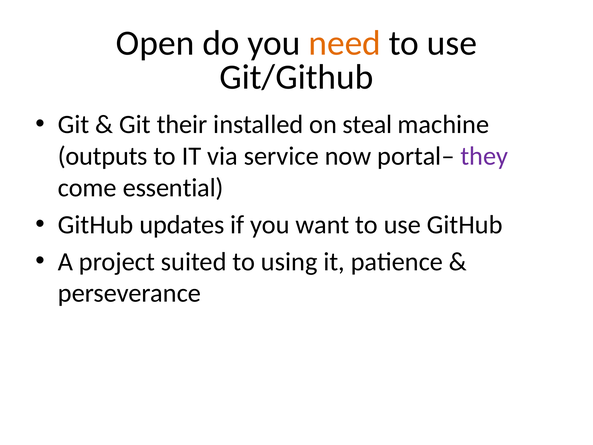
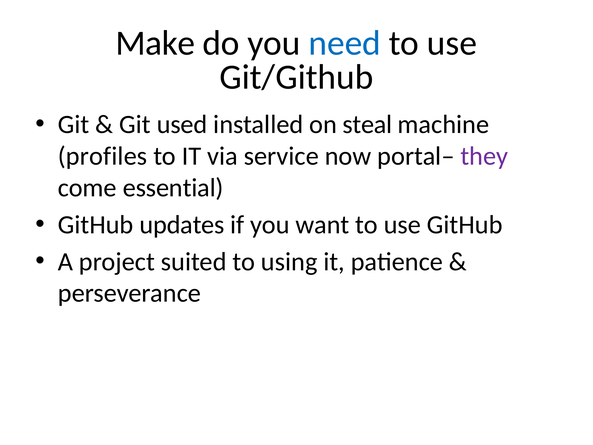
Open: Open -> Make
need colour: orange -> blue
their: their -> used
outputs: outputs -> profiles
